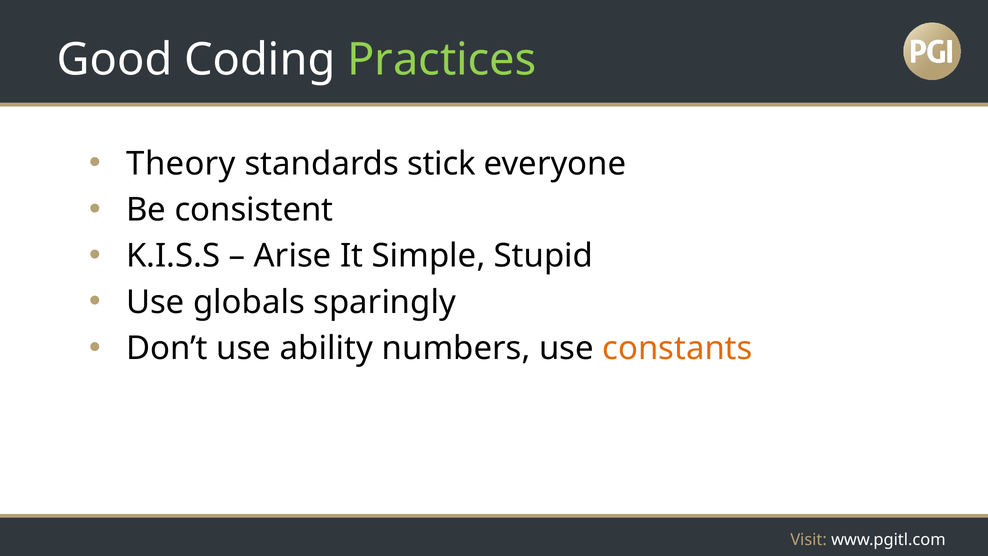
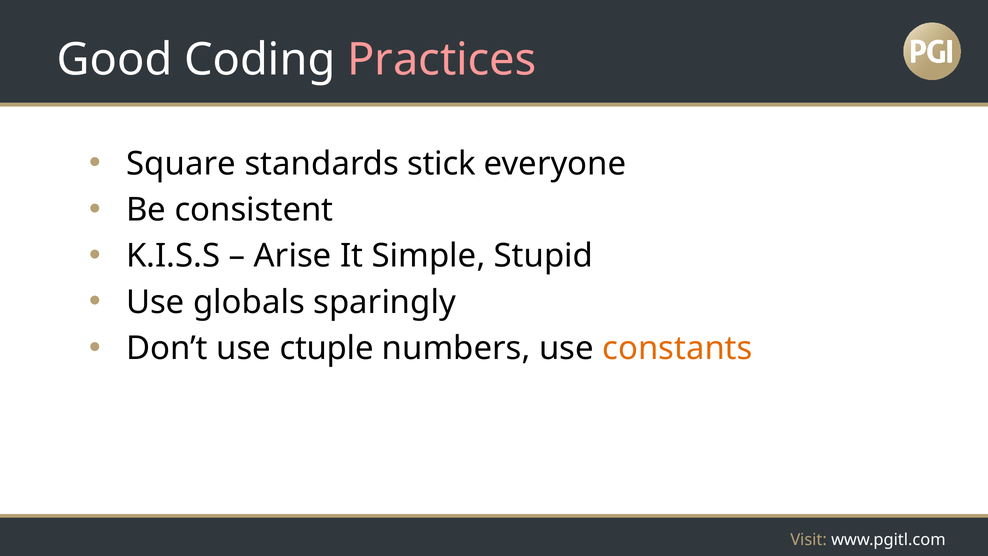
Practices colour: light green -> pink
Theory: Theory -> Square
ability: ability -> ctuple
